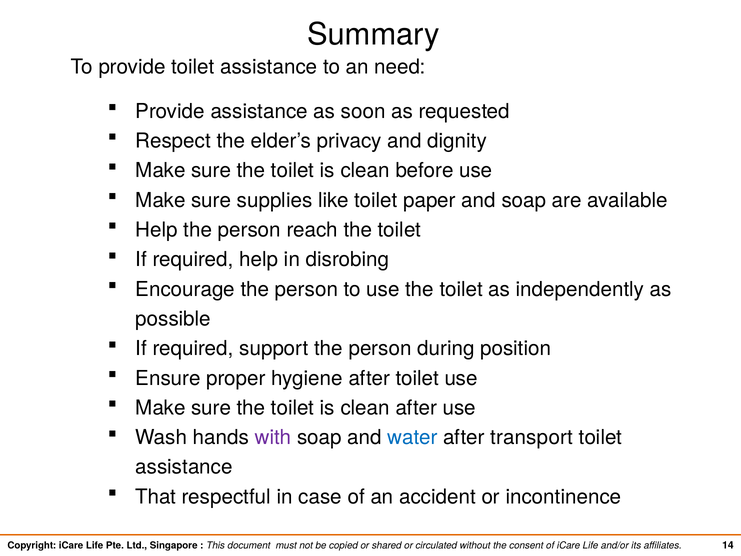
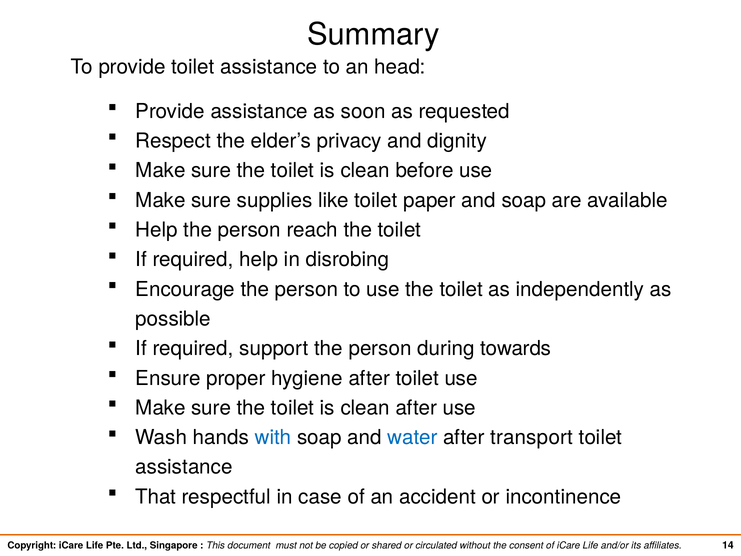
need: need -> head
position: position -> towards
with colour: purple -> blue
